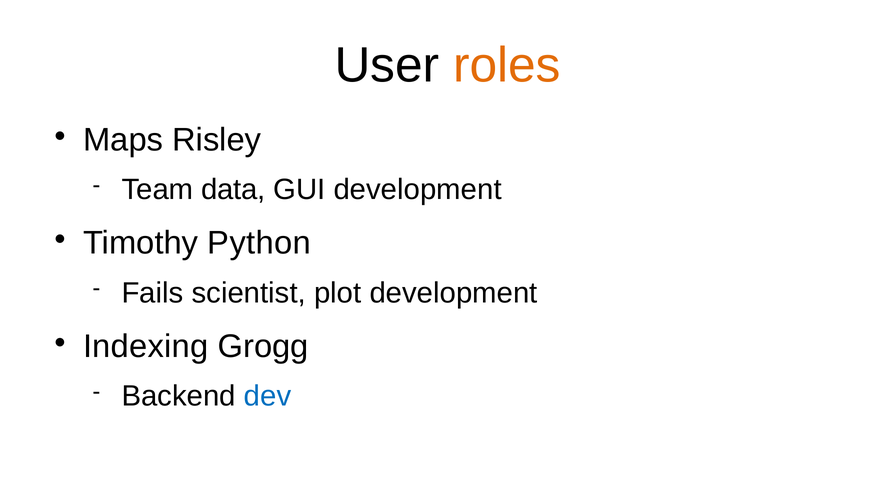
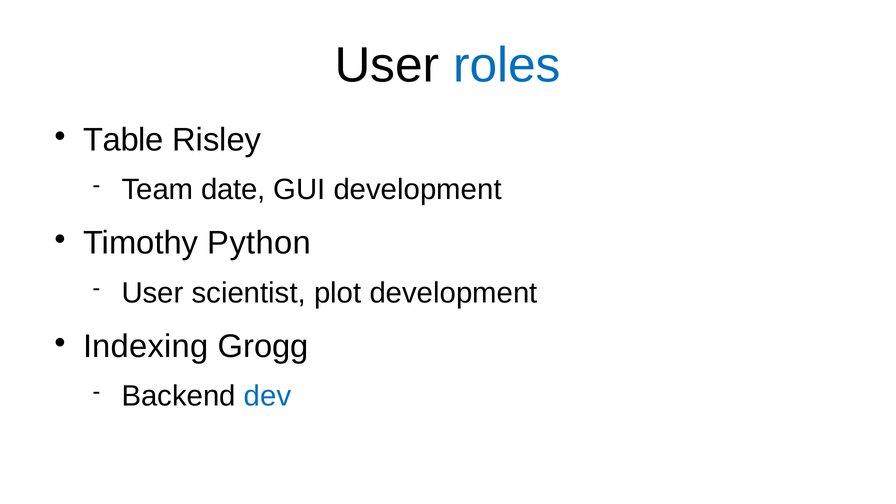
roles colour: orange -> blue
Maps: Maps -> Table
data: data -> date
Fails at (153, 293): Fails -> User
